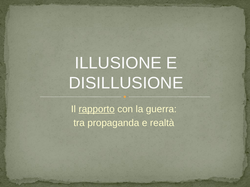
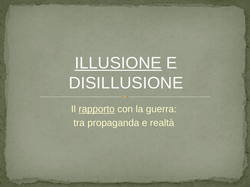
ILLUSIONE underline: none -> present
